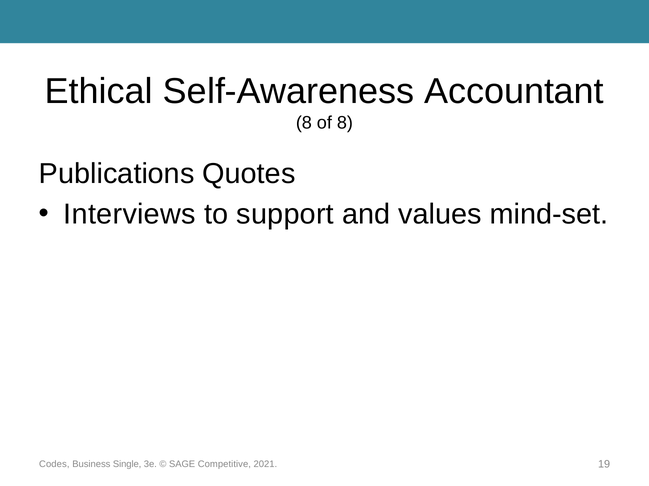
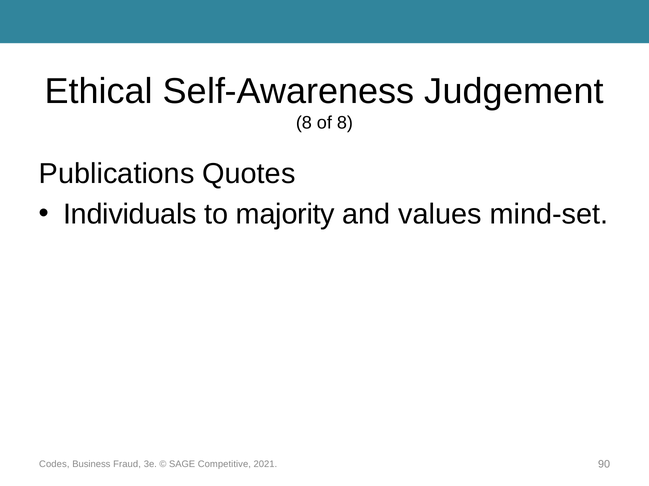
Accountant: Accountant -> Judgement
Interviews: Interviews -> Individuals
support: support -> majority
Single: Single -> Fraud
19: 19 -> 90
